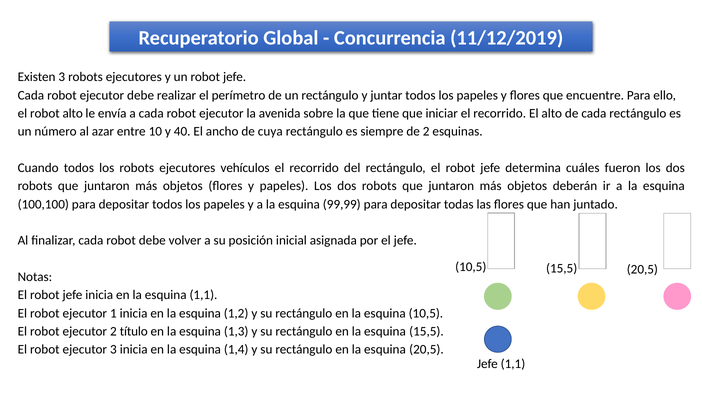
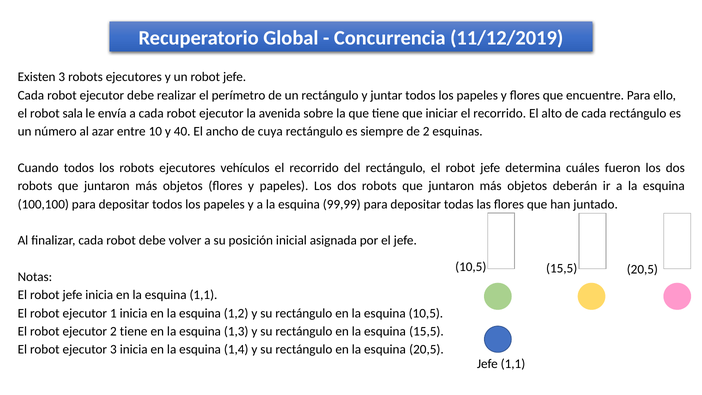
robot alto: alto -> sala
2 título: título -> tiene
